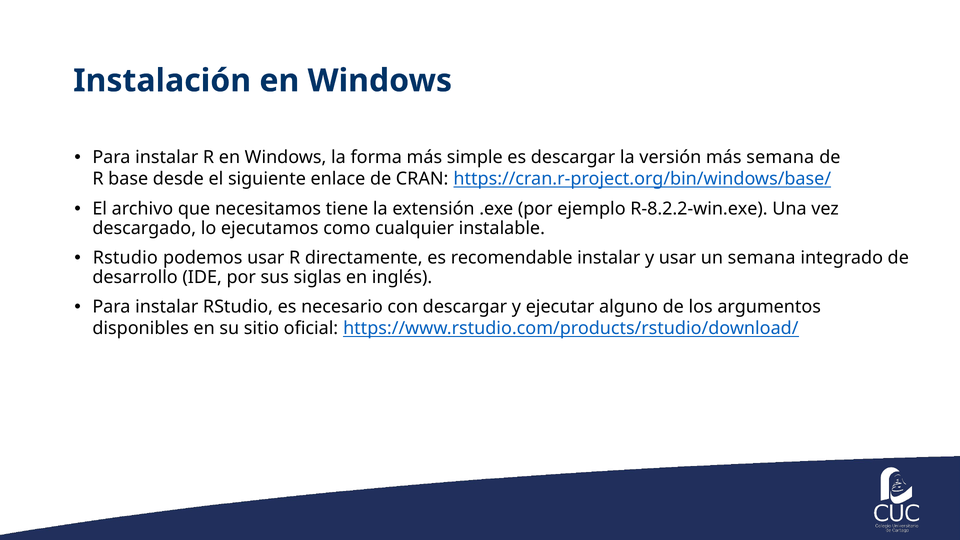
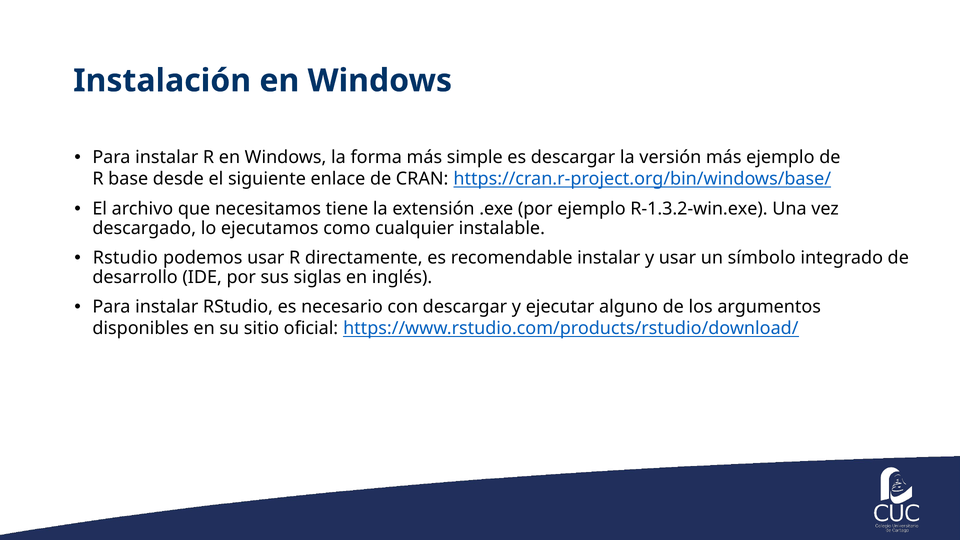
más semana: semana -> ejemplo
R-8.2.2-win.exe: R-8.2.2-win.exe -> R-1.3.2-win.exe
un semana: semana -> símbolo
